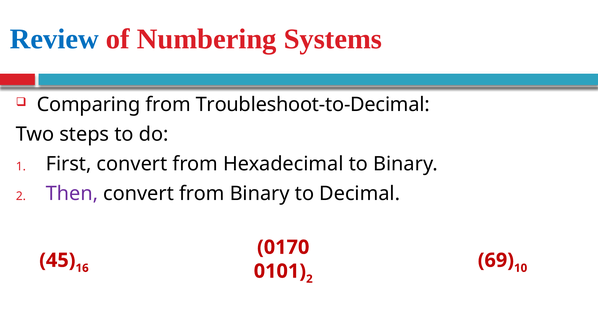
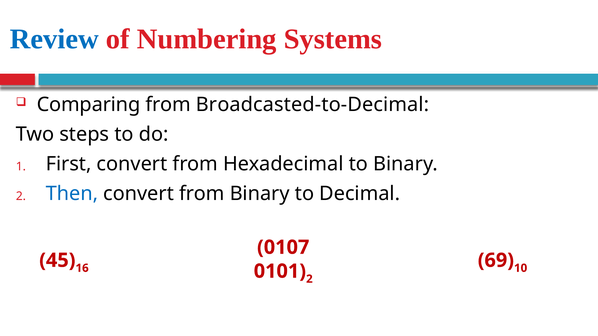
Troubleshoot-to-Decimal: Troubleshoot-to-Decimal -> Broadcasted-to-Decimal
Then colour: purple -> blue
0170: 0170 -> 0107
